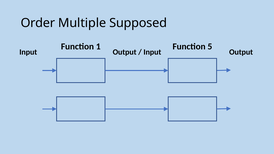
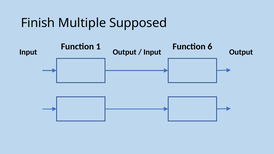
Order: Order -> Finish
5: 5 -> 6
